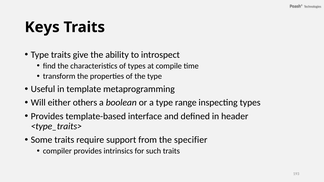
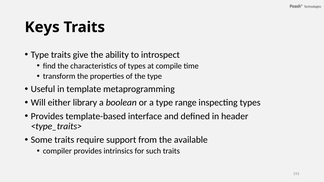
others: others -> library
specifier: specifier -> available
